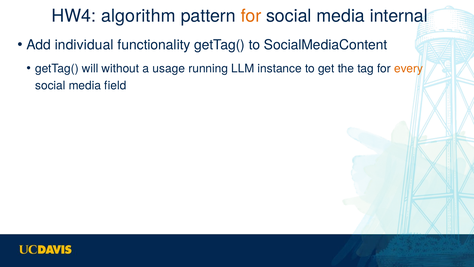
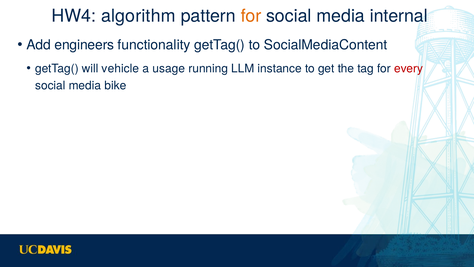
individual: individual -> engineers
without: without -> vehicle
every colour: orange -> red
field: field -> bike
